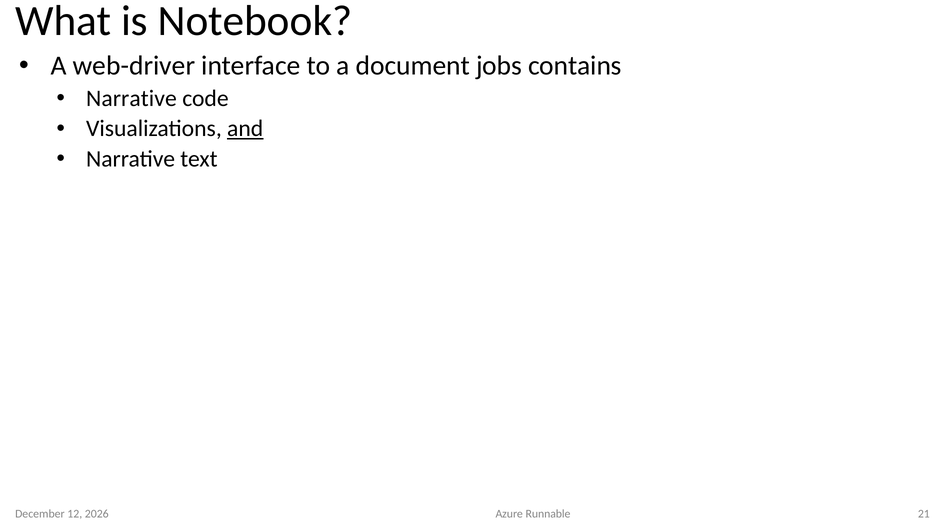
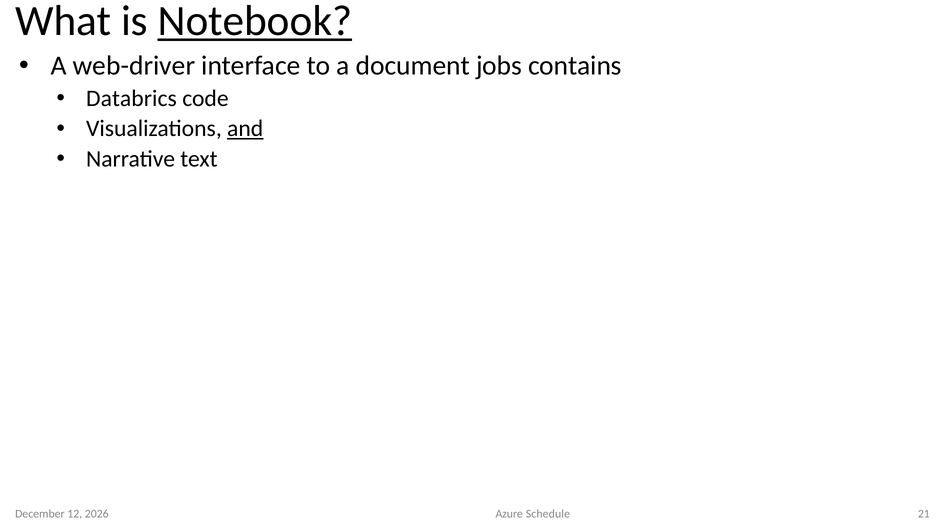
Notebook underline: none -> present
Narrative at (131, 98): Narrative -> Databrics
Runnable: Runnable -> Schedule
